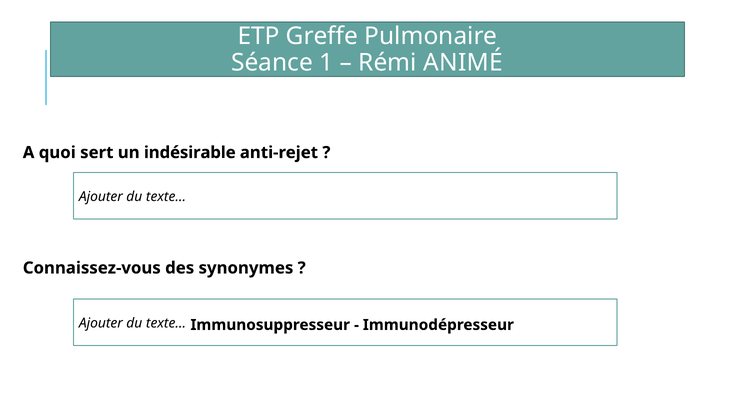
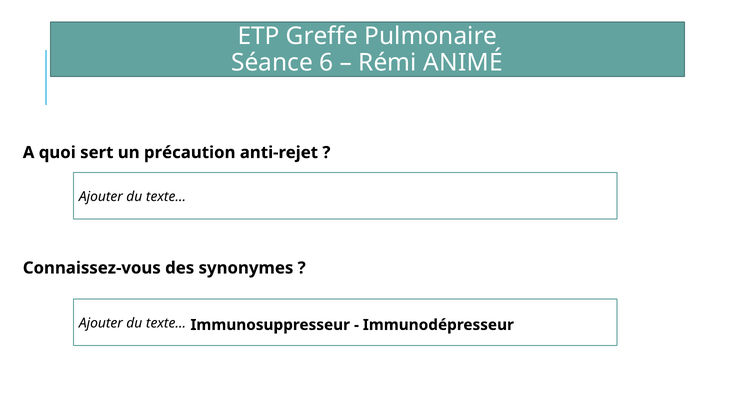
1: 1 -> 6
indésirable: indésirable -> précaution
